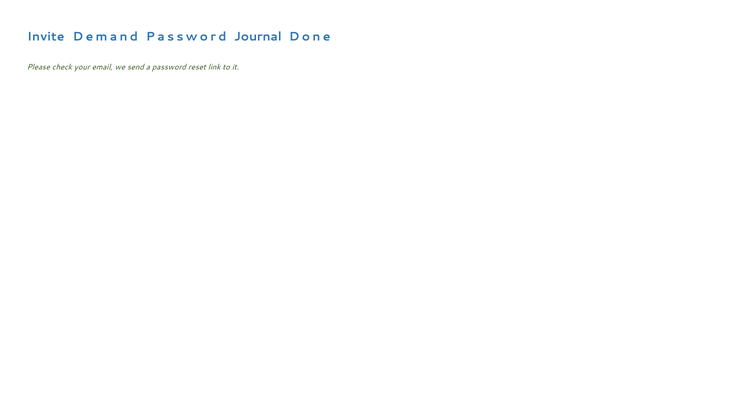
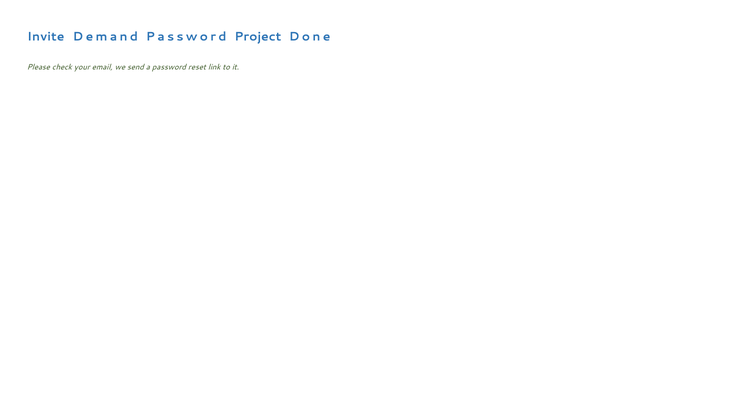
Journal: Journal -> Project
